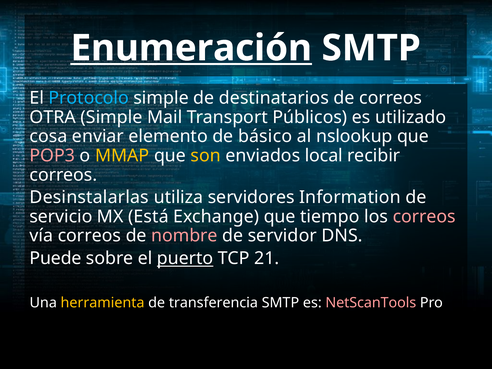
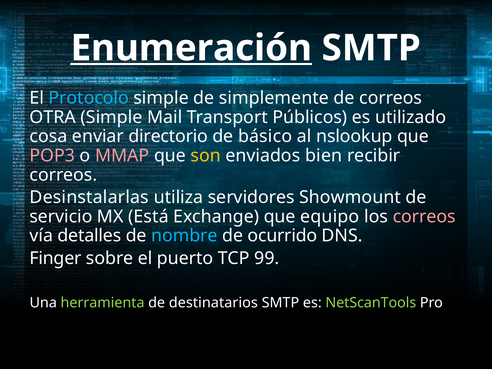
destinatarios: destinatarios -> simplemente
elemento: elemento -> directorio
MMAP colour: yellow -> pink
local: local -> bien
Information: Information -> Showmount
tiempo: tiempo -> equipo
vía correos: correos -> detalles
nombre colour: pink -> light blue
servidor: servidor -> ocurrido
Puede: Puede -> Finger
puerto underline: present -> none
21: 21 -> 99
herramienta colour: yellow -> light green
transferencia: transferencia -> destinatarios
NetScanTools colour: pink -> light green
